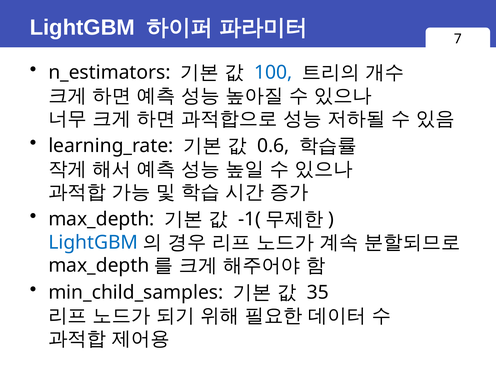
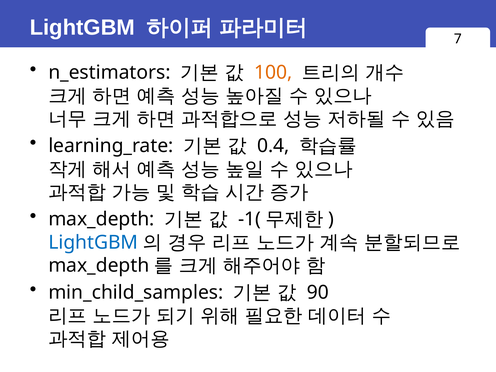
100 colour: blue -> orange
0.6: 0.6 -> 0.4
35: 35 -> 90
